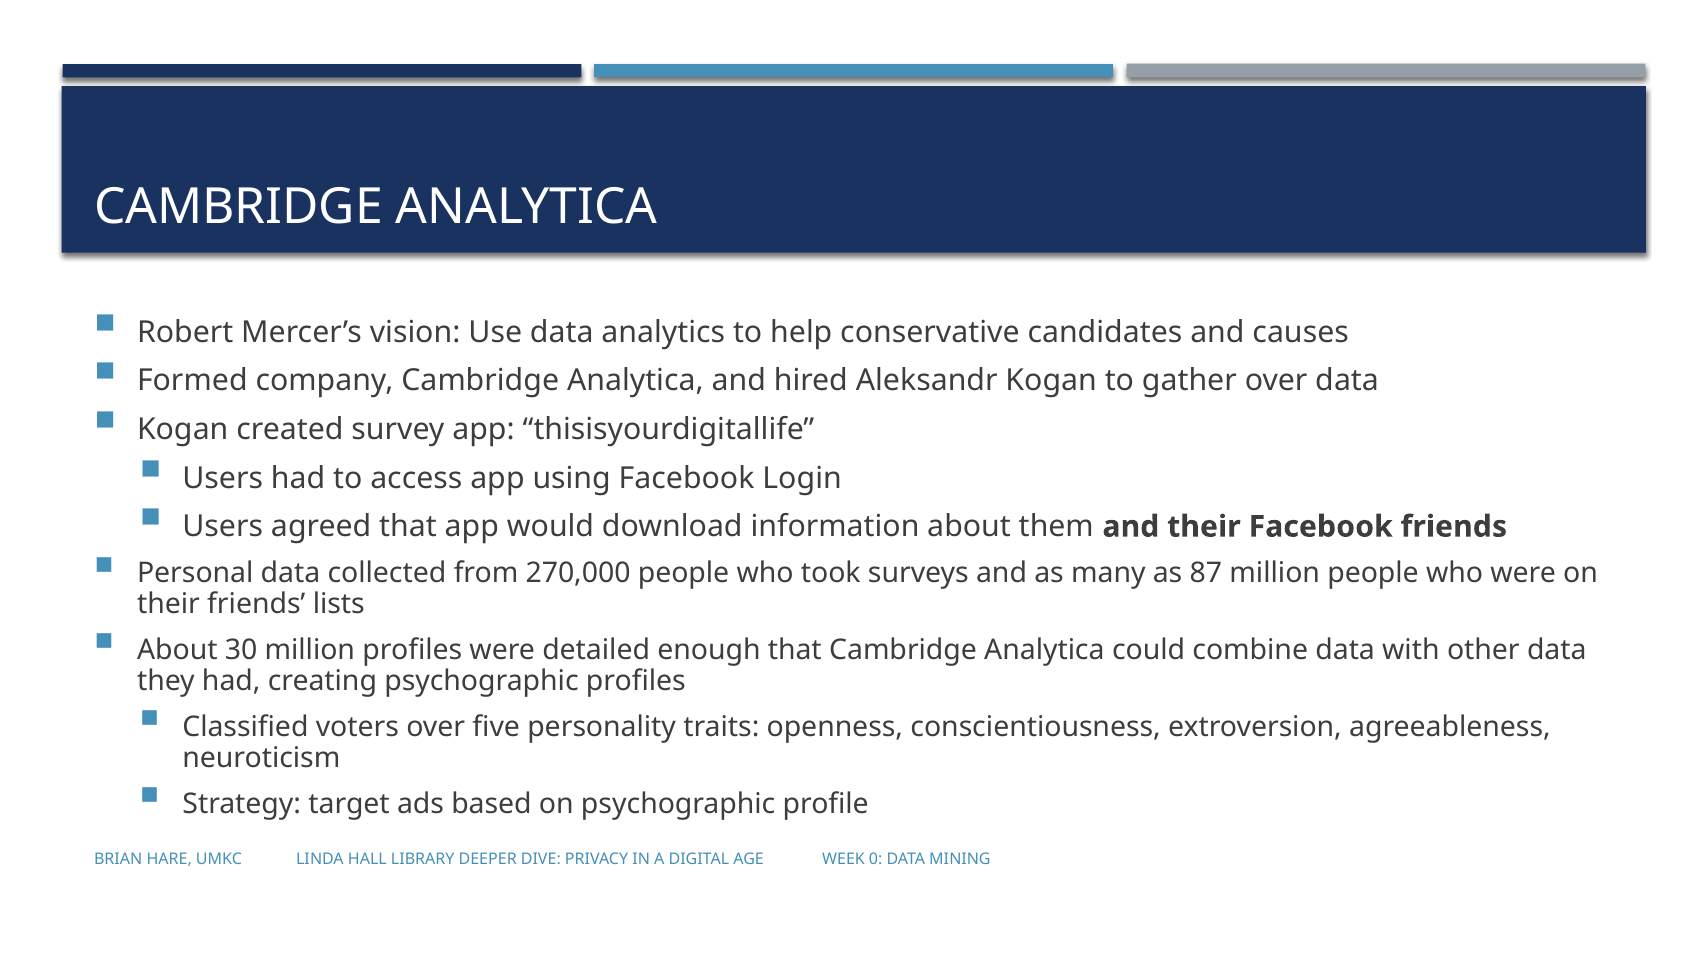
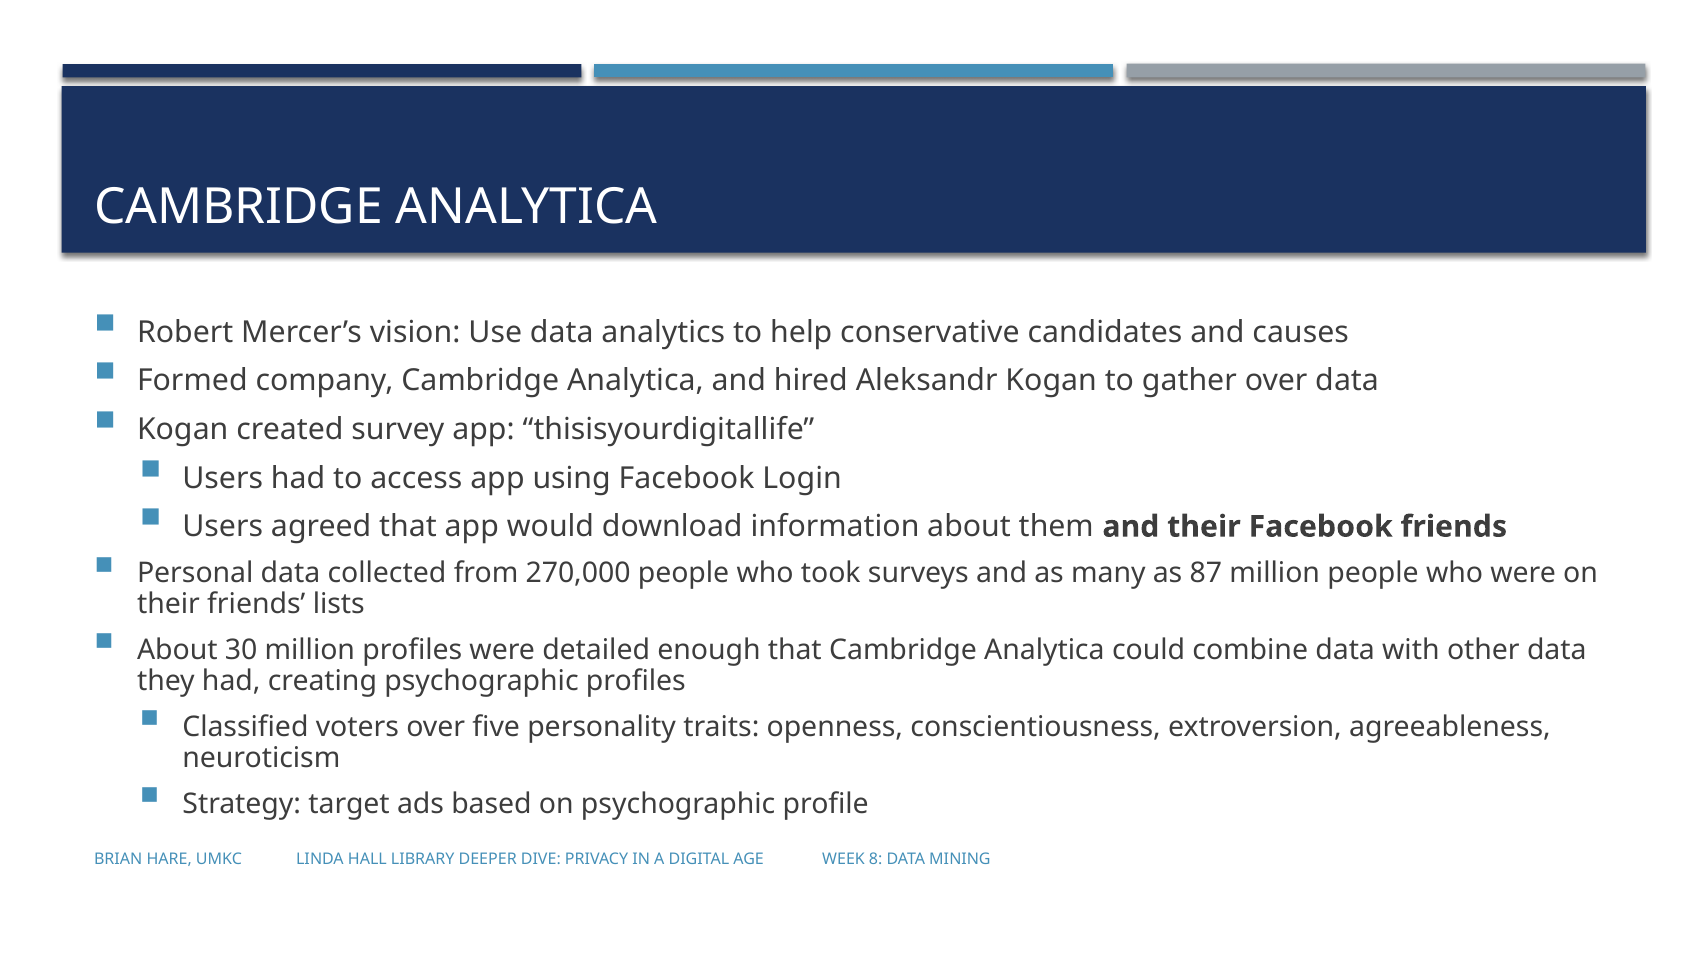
0: 0 -> 8
